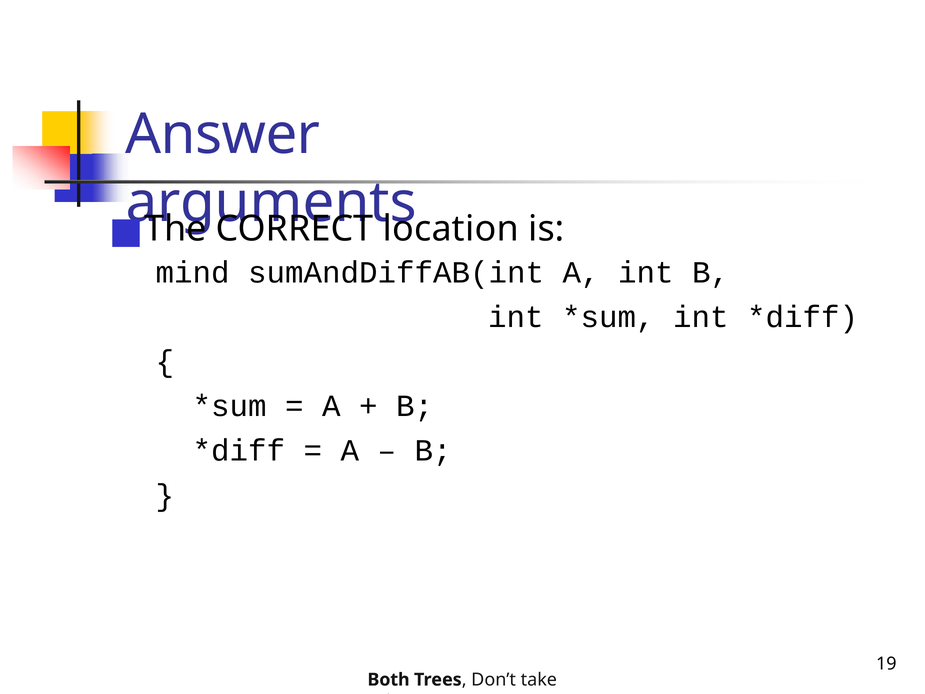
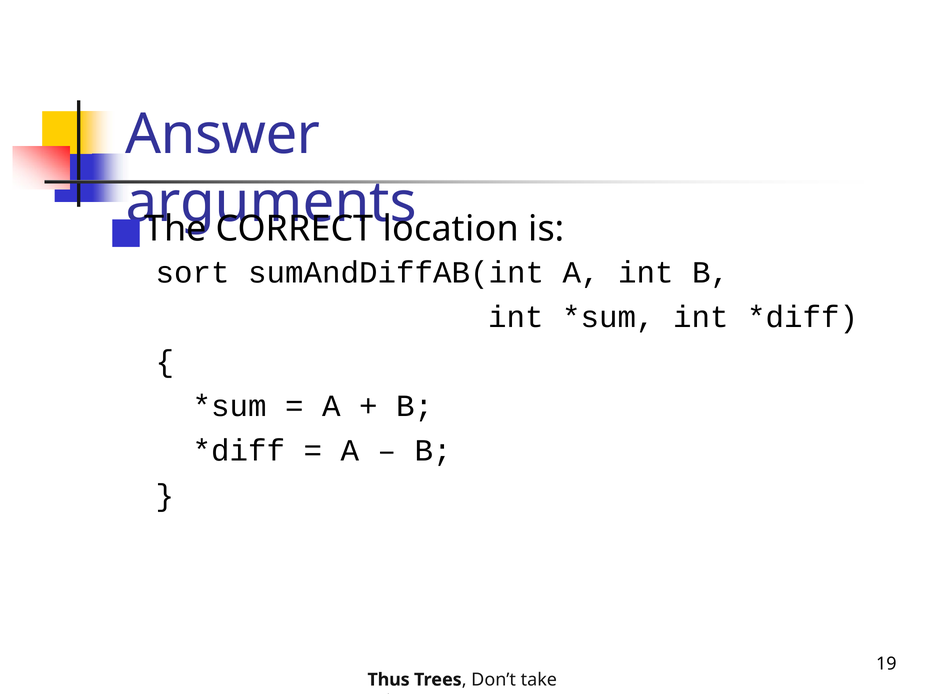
mind: mind -> sort
Both: Both -> Thus
